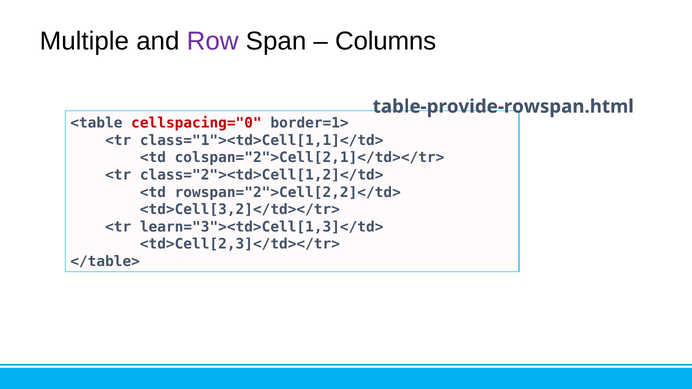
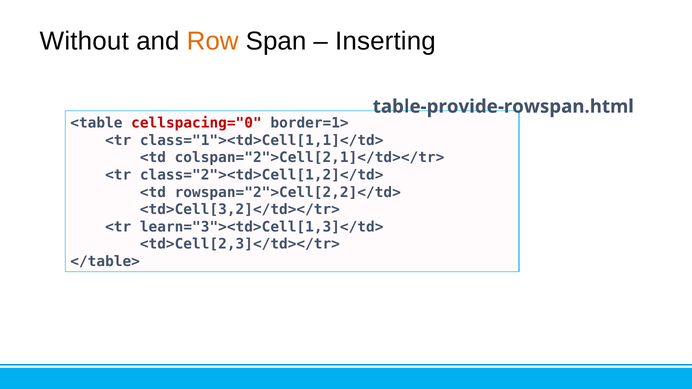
Multiple: Multiple -> Without
Row colour: purple -> orange
Columns: Columns -> Inserting
